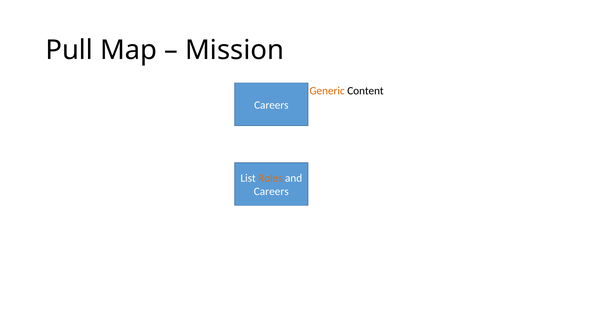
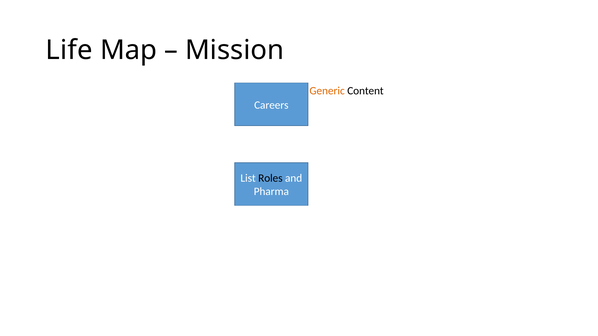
Pull: Pull -> Life
Roles colour: orange -> black
Careers at (271, 192): Careers -> Pharma
